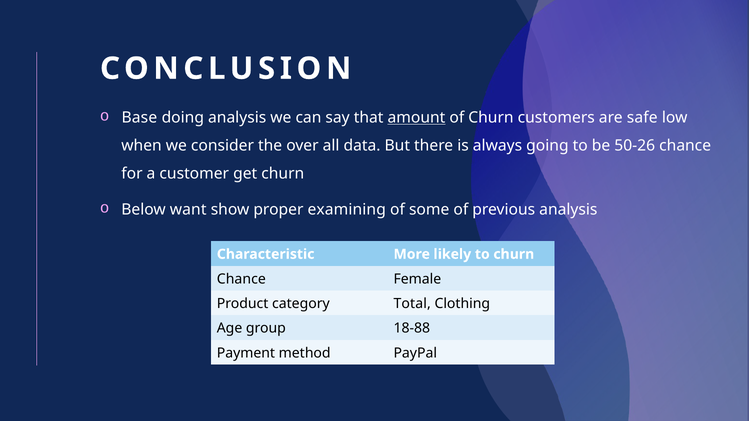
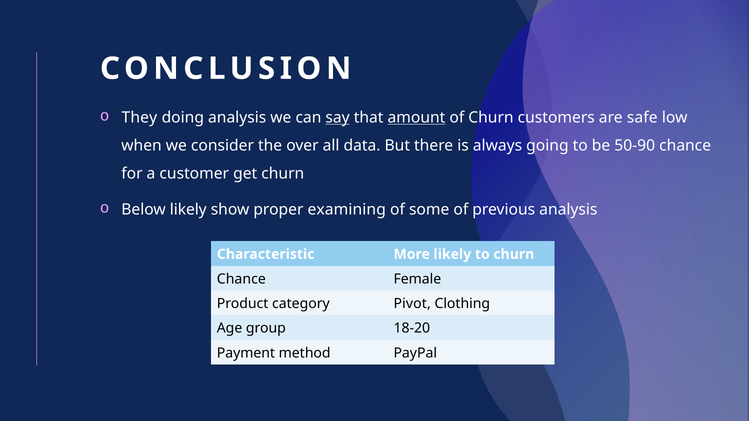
Base: Base -> They
say underline: none -> present
50-26: 50-26 -> 50-90
Below want: want -> likely
Total: Total -> Pivot
18-88: 18-88 -> 18-20
